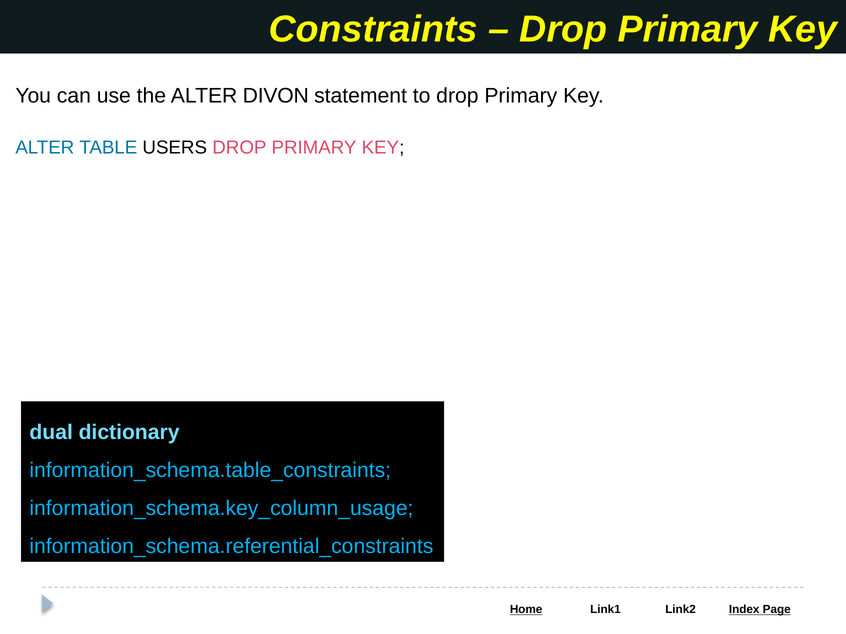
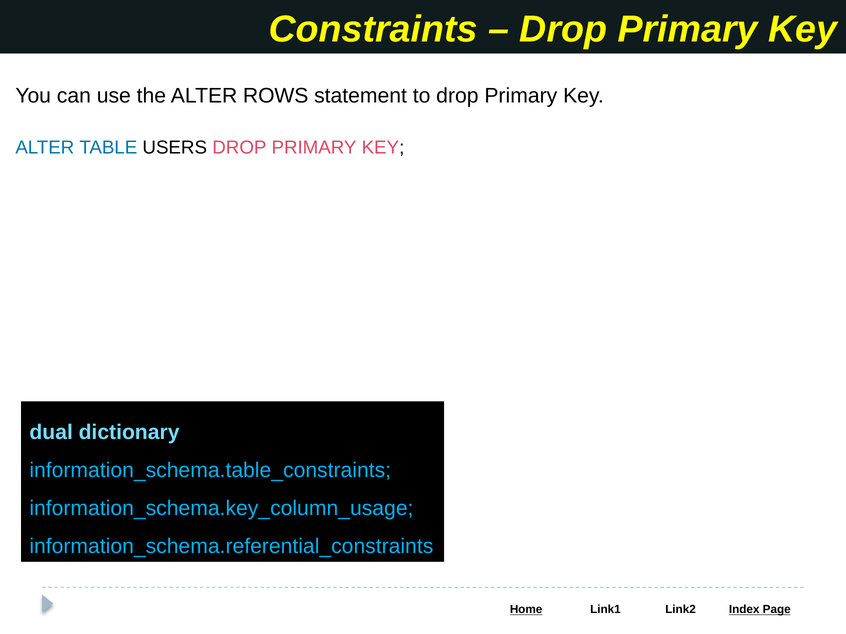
DIVON: DIVON -> ROWS
